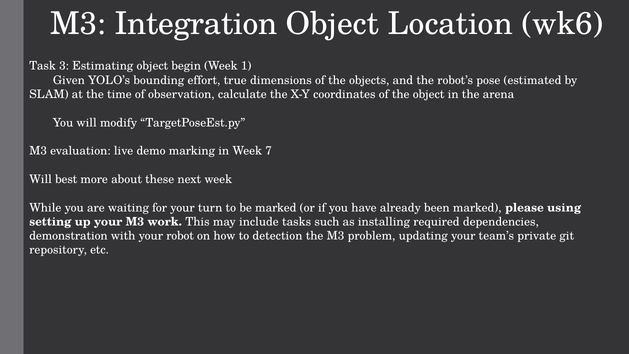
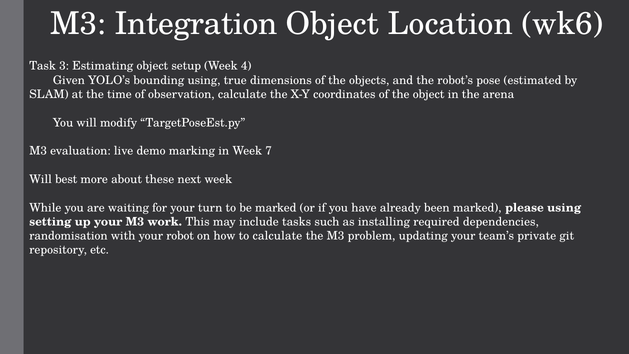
begin: begin -> setup
1: 1 -> 4
bounding effort: effort -> using
demonstration: demonstration -> randomisation
to detection: detection -> calculate
